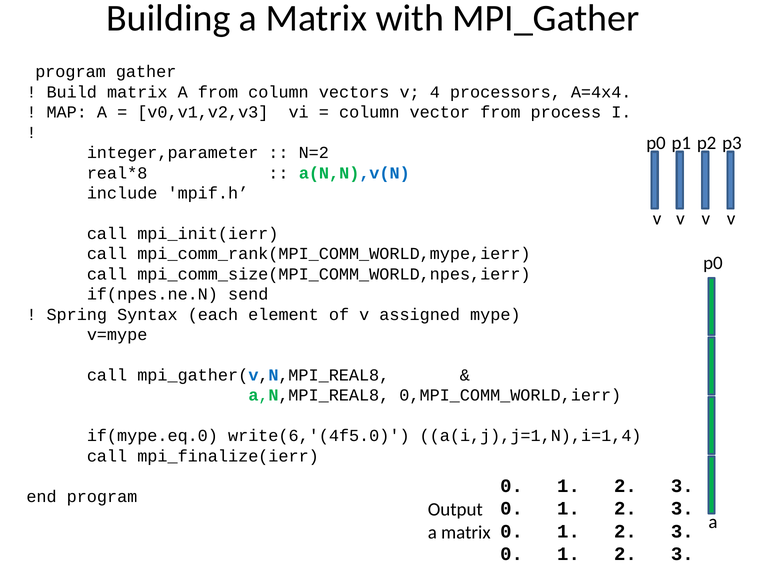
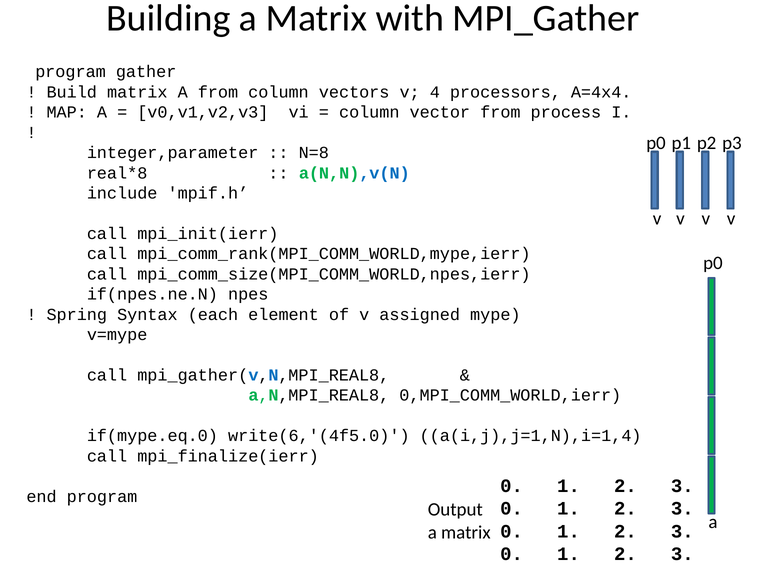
N=2: N=2 -> N=8
send: send -> npes
